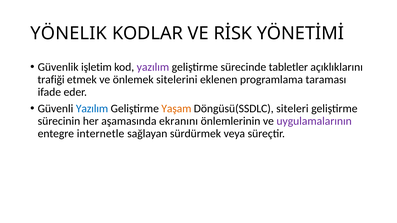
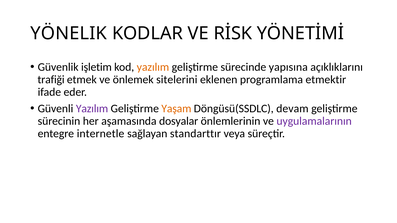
yazılım at (153, 67) colour: purple -> orange
tabletler: tabletler -> yapısına
taraması: taraması -> etmektir
Yazılım at (92, 109) colour: blue -> purple
siteleri: siteleri -> devam
ekranını: ekranını -> dosyalar
sürdürmek: sürdürmek -> standarttır
